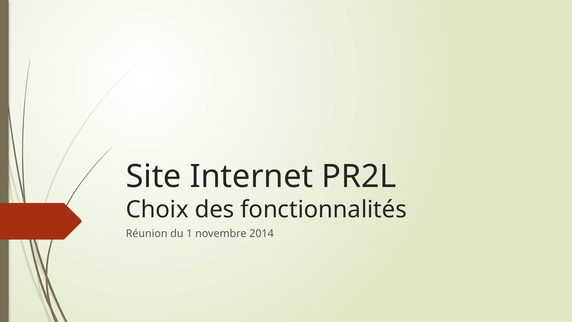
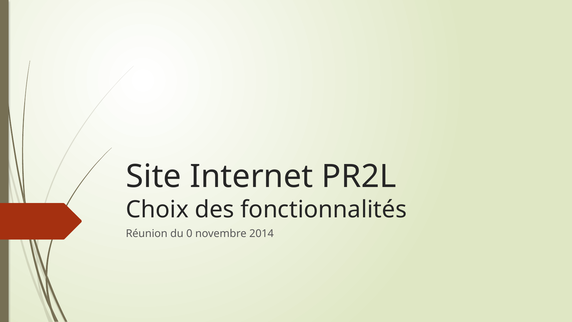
1: 1 -> 0
